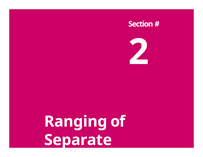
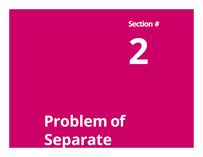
Ranging: Ranging -> Problem
